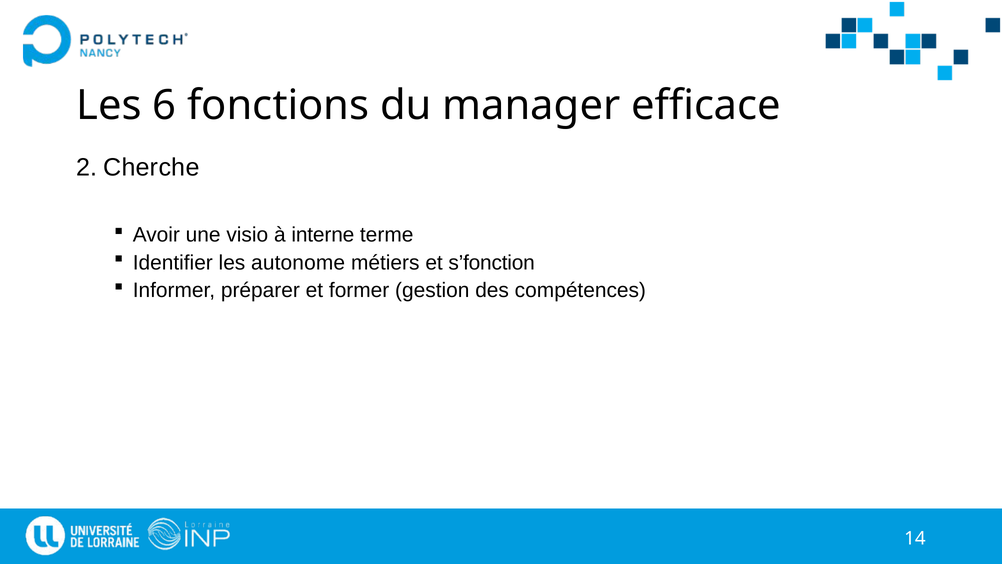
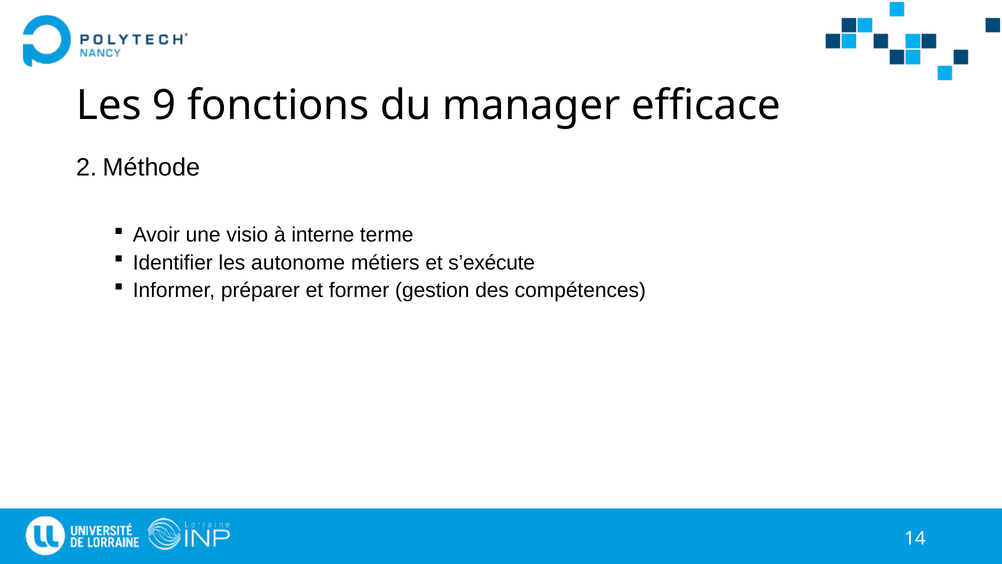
6: 6 -> 9
Cherche: Cherche -> Méthode
s’fonction: s’fonction -> s’exécute
